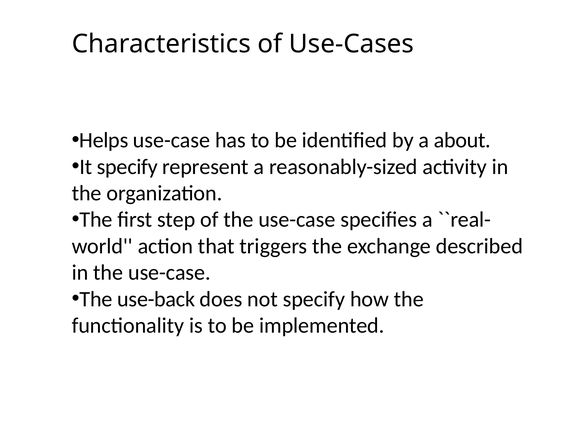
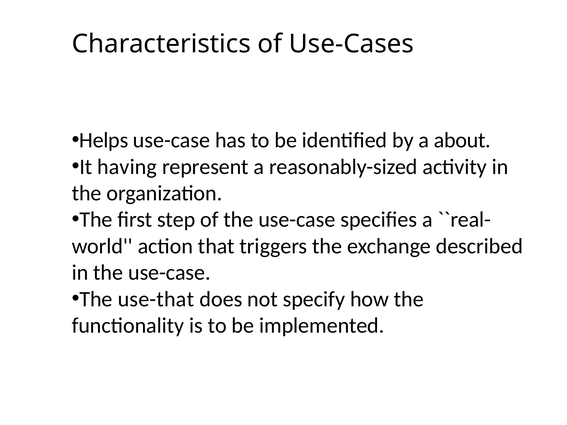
It specify: specify -> having
use-back: use-back -> use-that
